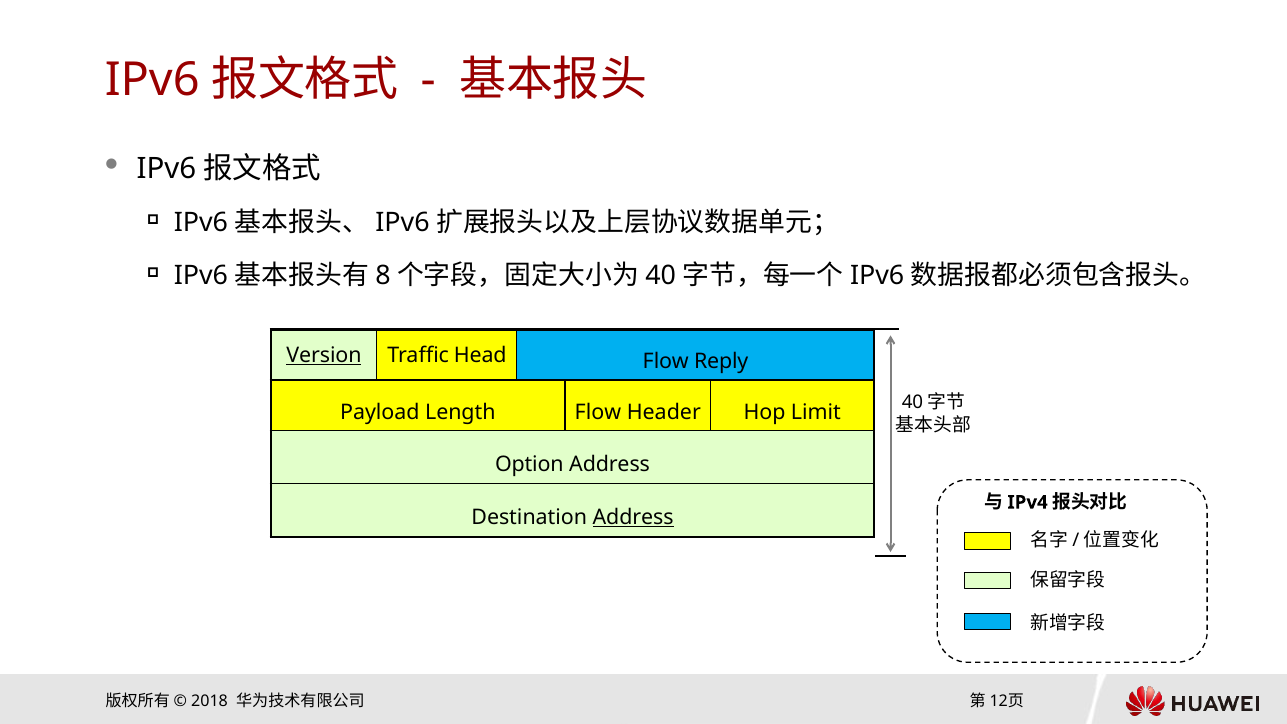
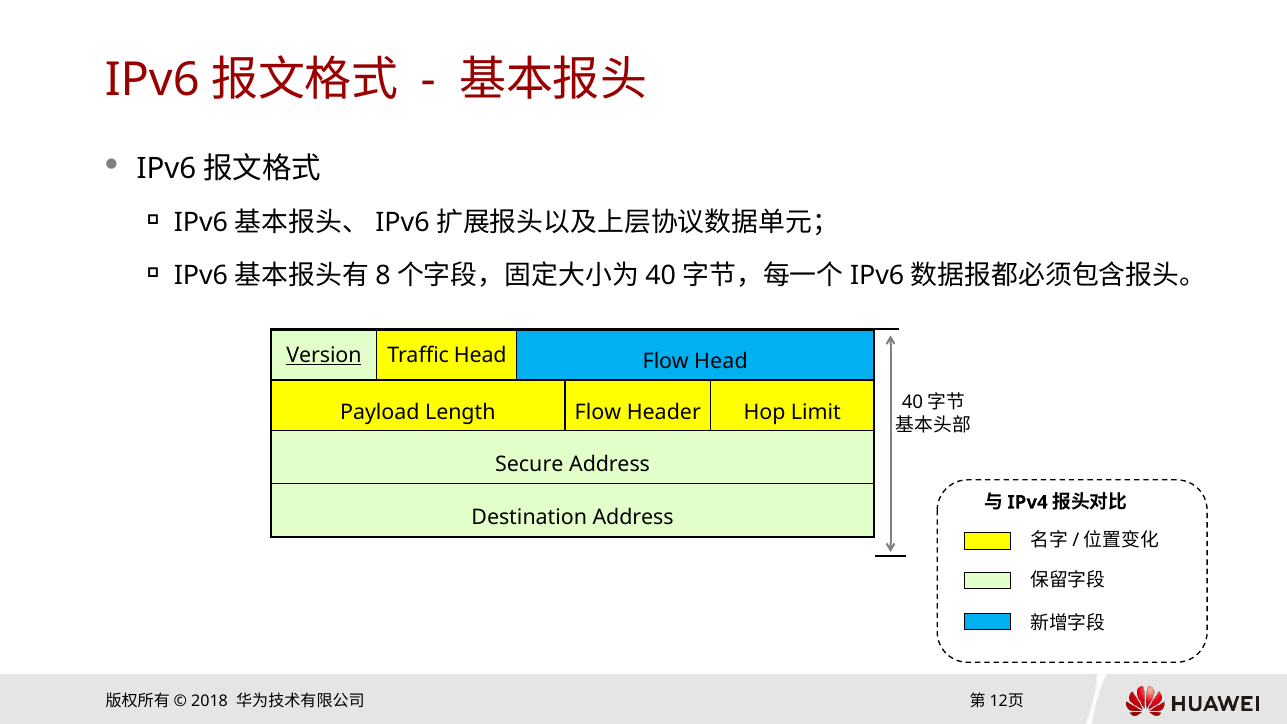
Flow Reply: Reply -> Head
Option: Option -> Secure
Address at (633, 518) underline: present -> none
